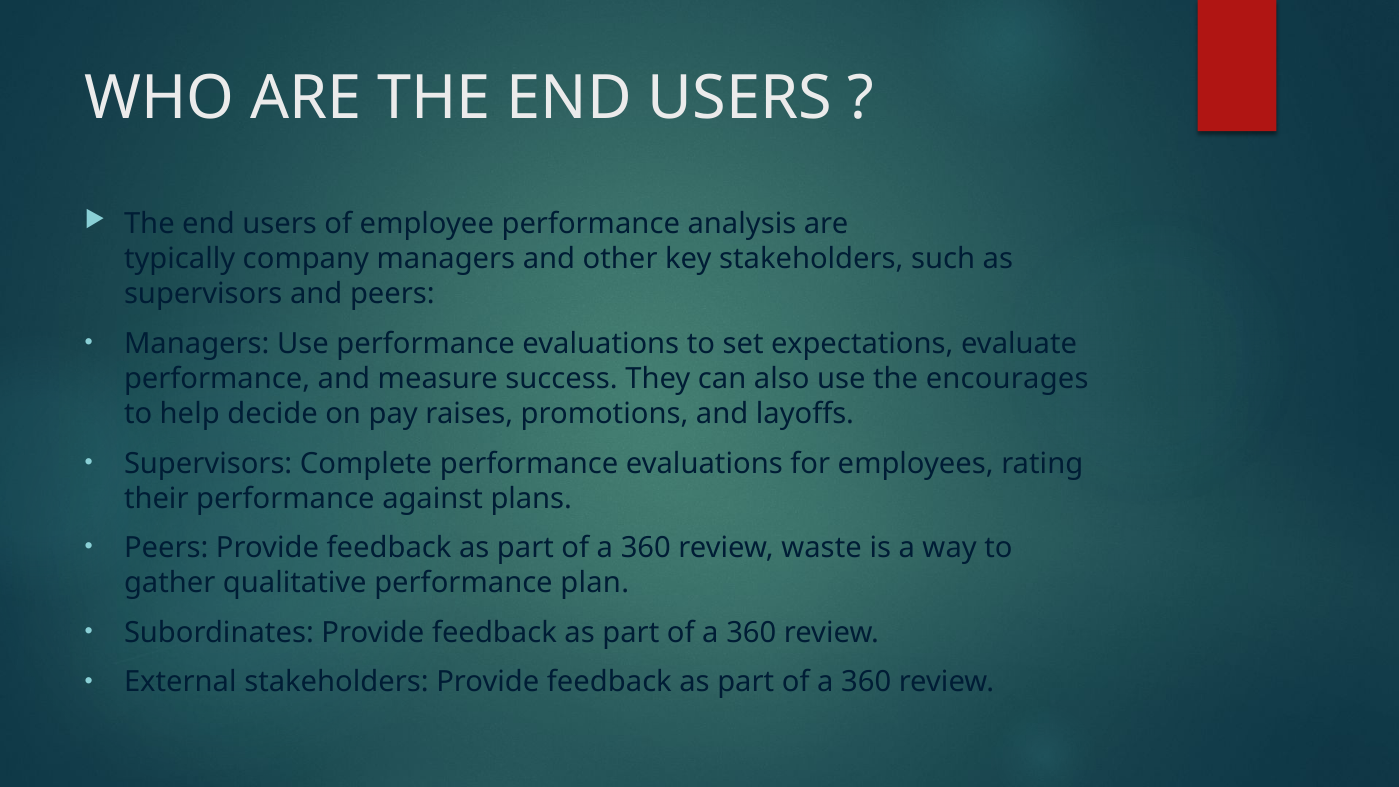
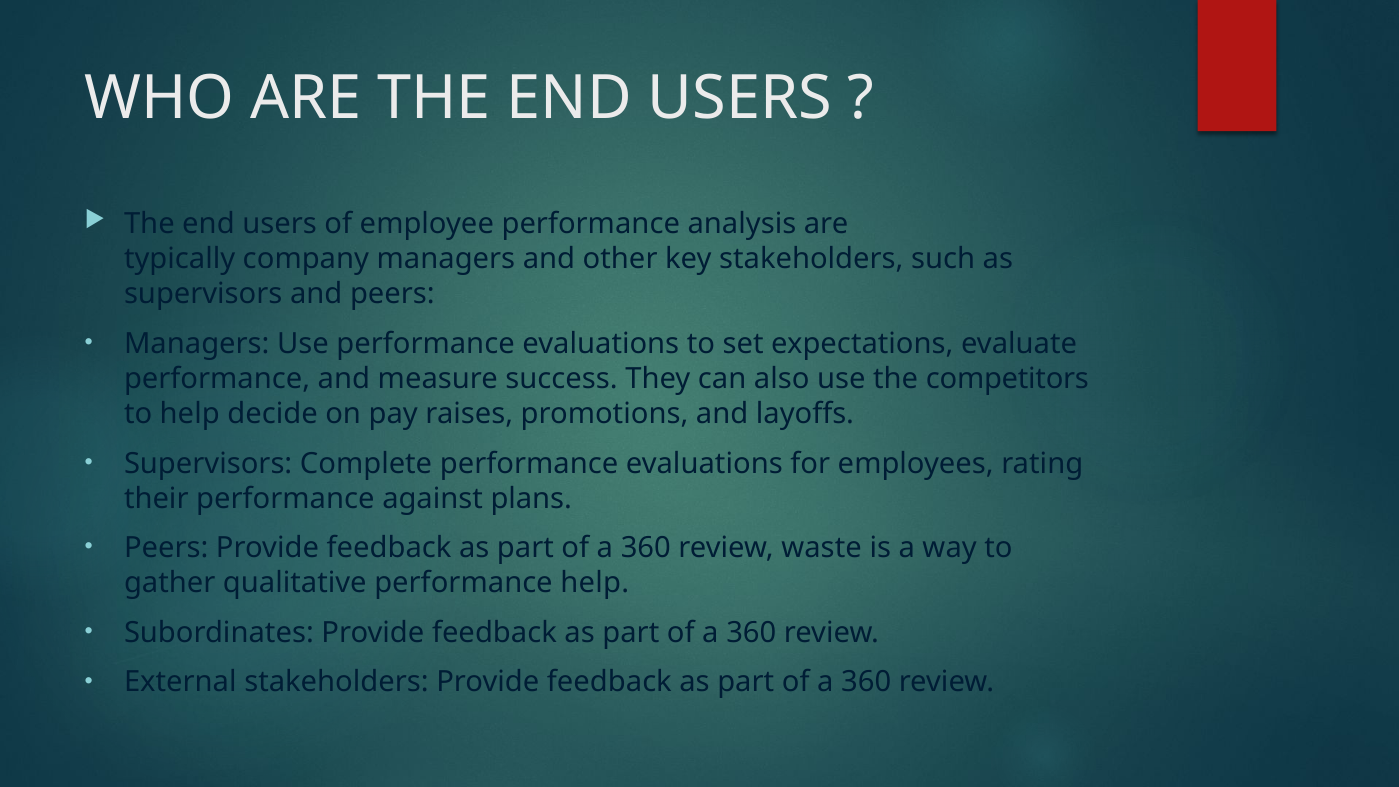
encourages: encourages -> competitors
performance plan: plan -> help
